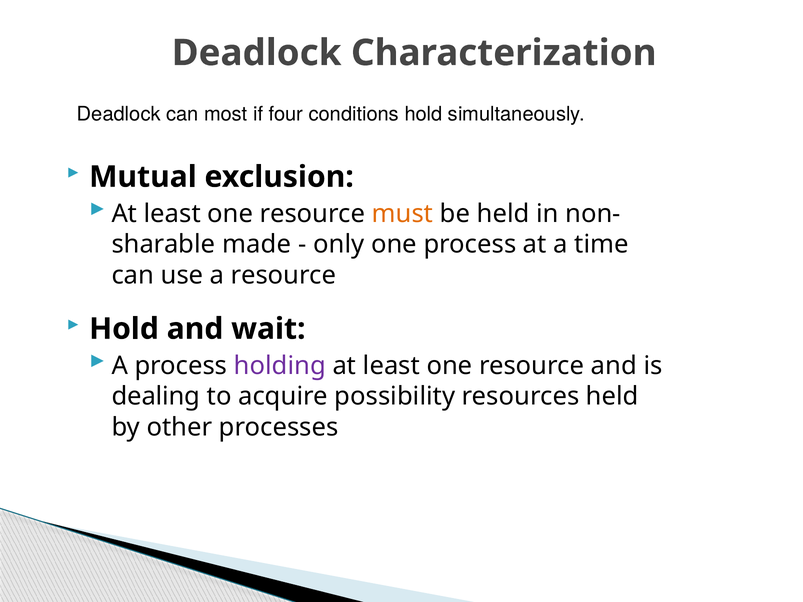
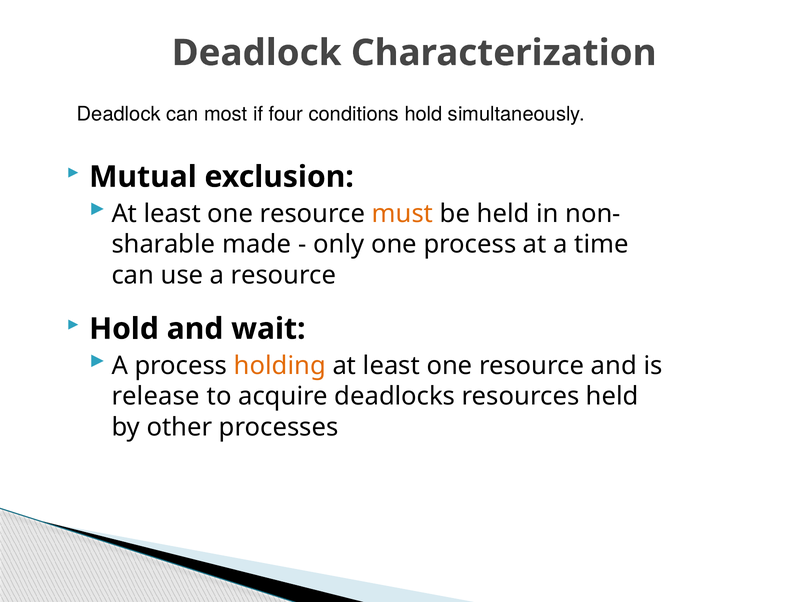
holding colour: purple -> orange
dealing: dealing -> release
possibility: possibility -> deadlocks
